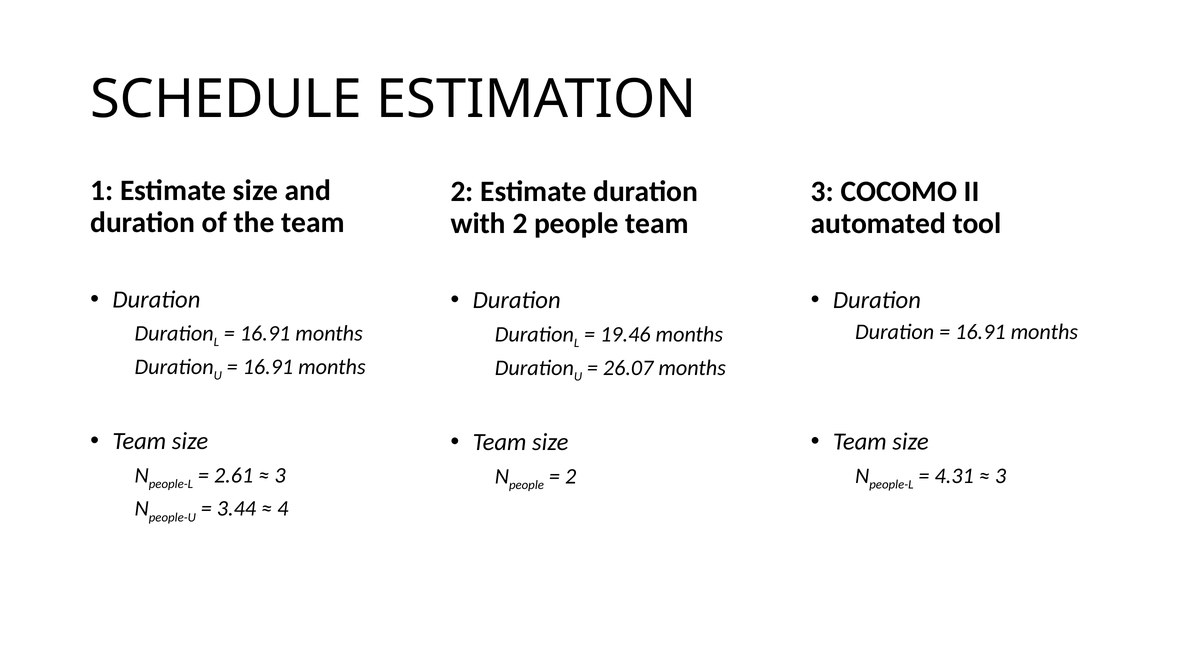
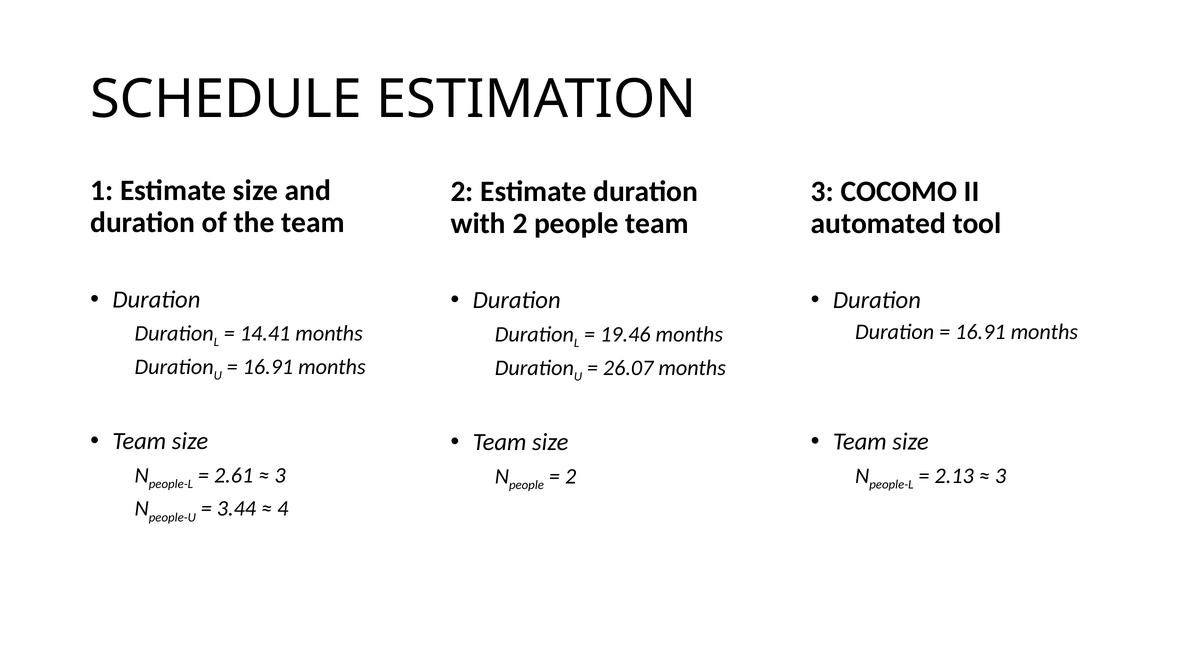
16.91 at (265, 333): 16.91 -> 14.41
4.31: 4.31 -> 2.13
